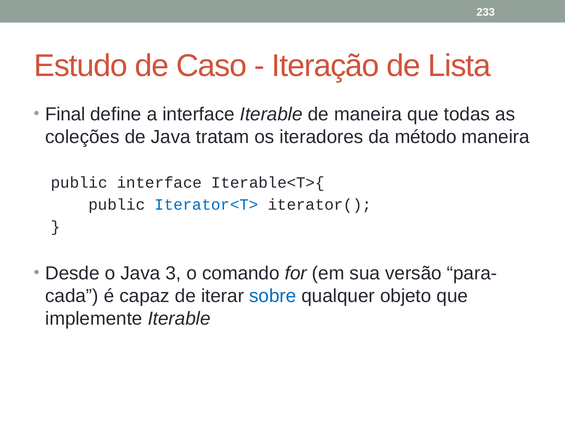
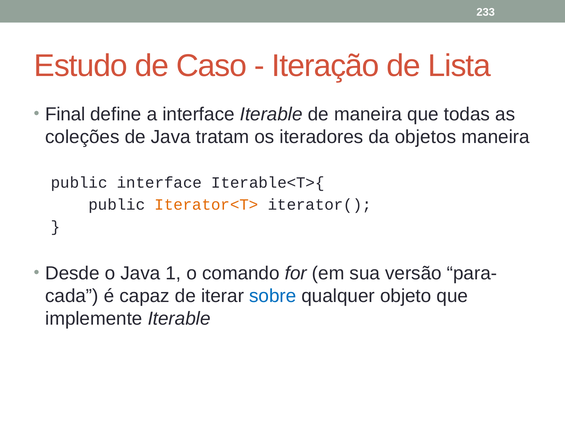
método: método -> objetos
Iterator<T> colour: blue -> orange
3: 3 -> 1
